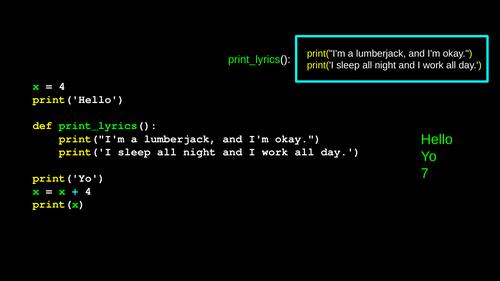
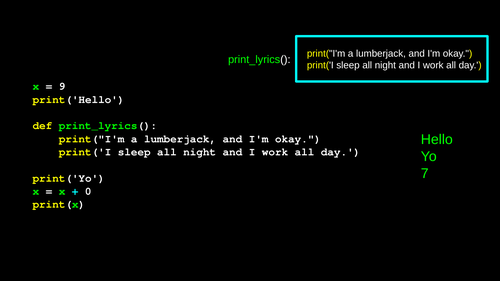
4 at (62, 86): 4 -> 9
4 at (88, 191): 4 -> 0
